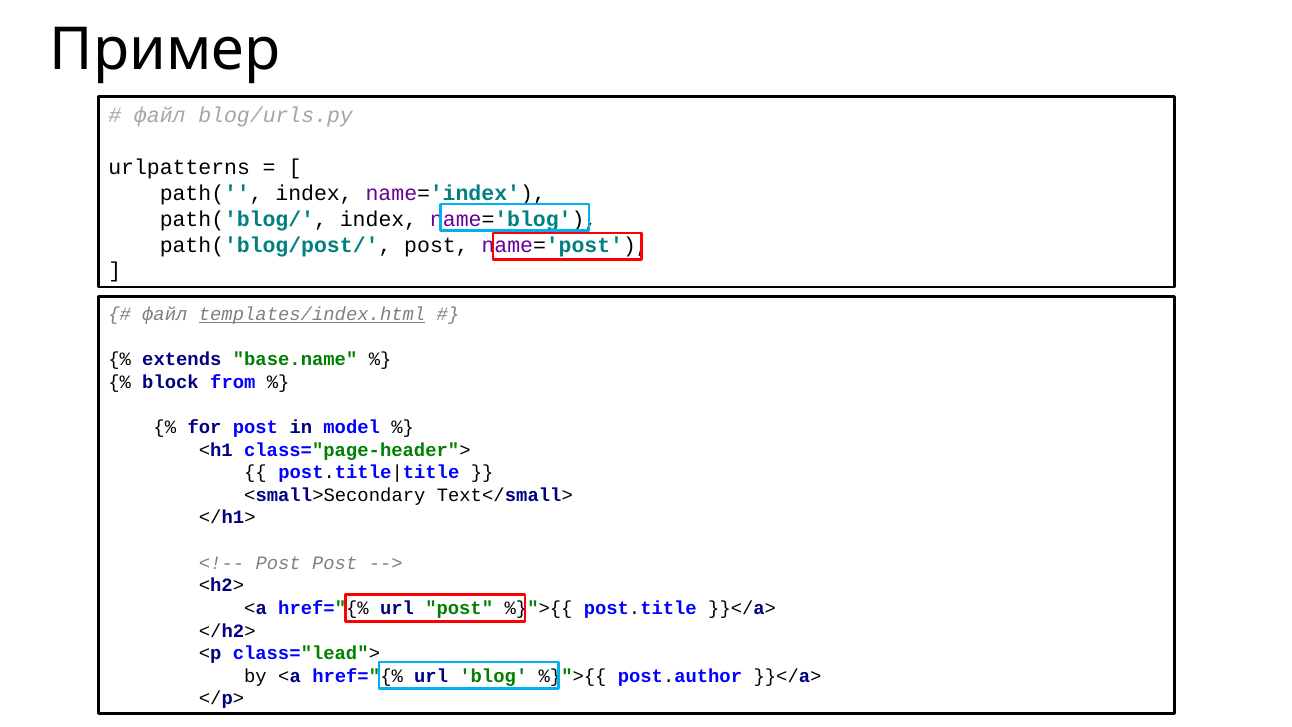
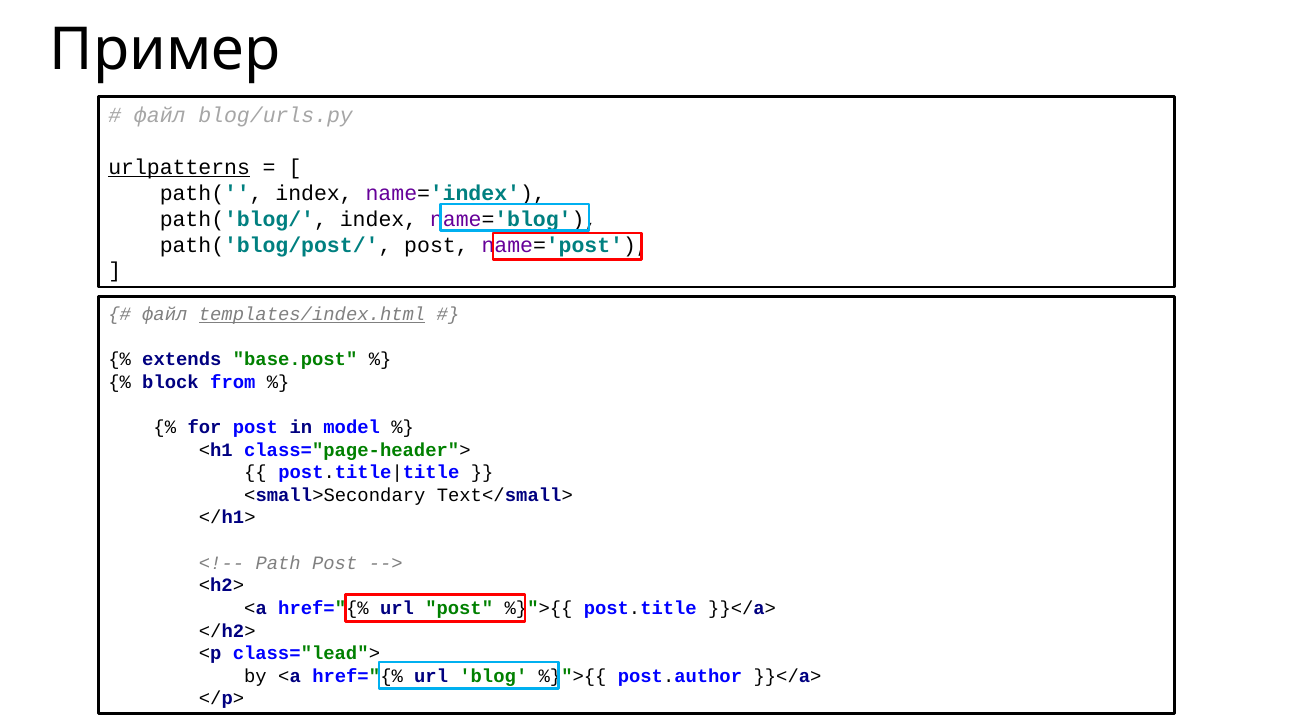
urlpatterns underline: none -> present
base.name: base.name -> base.post
Post at (278, 563): Post -> Path
